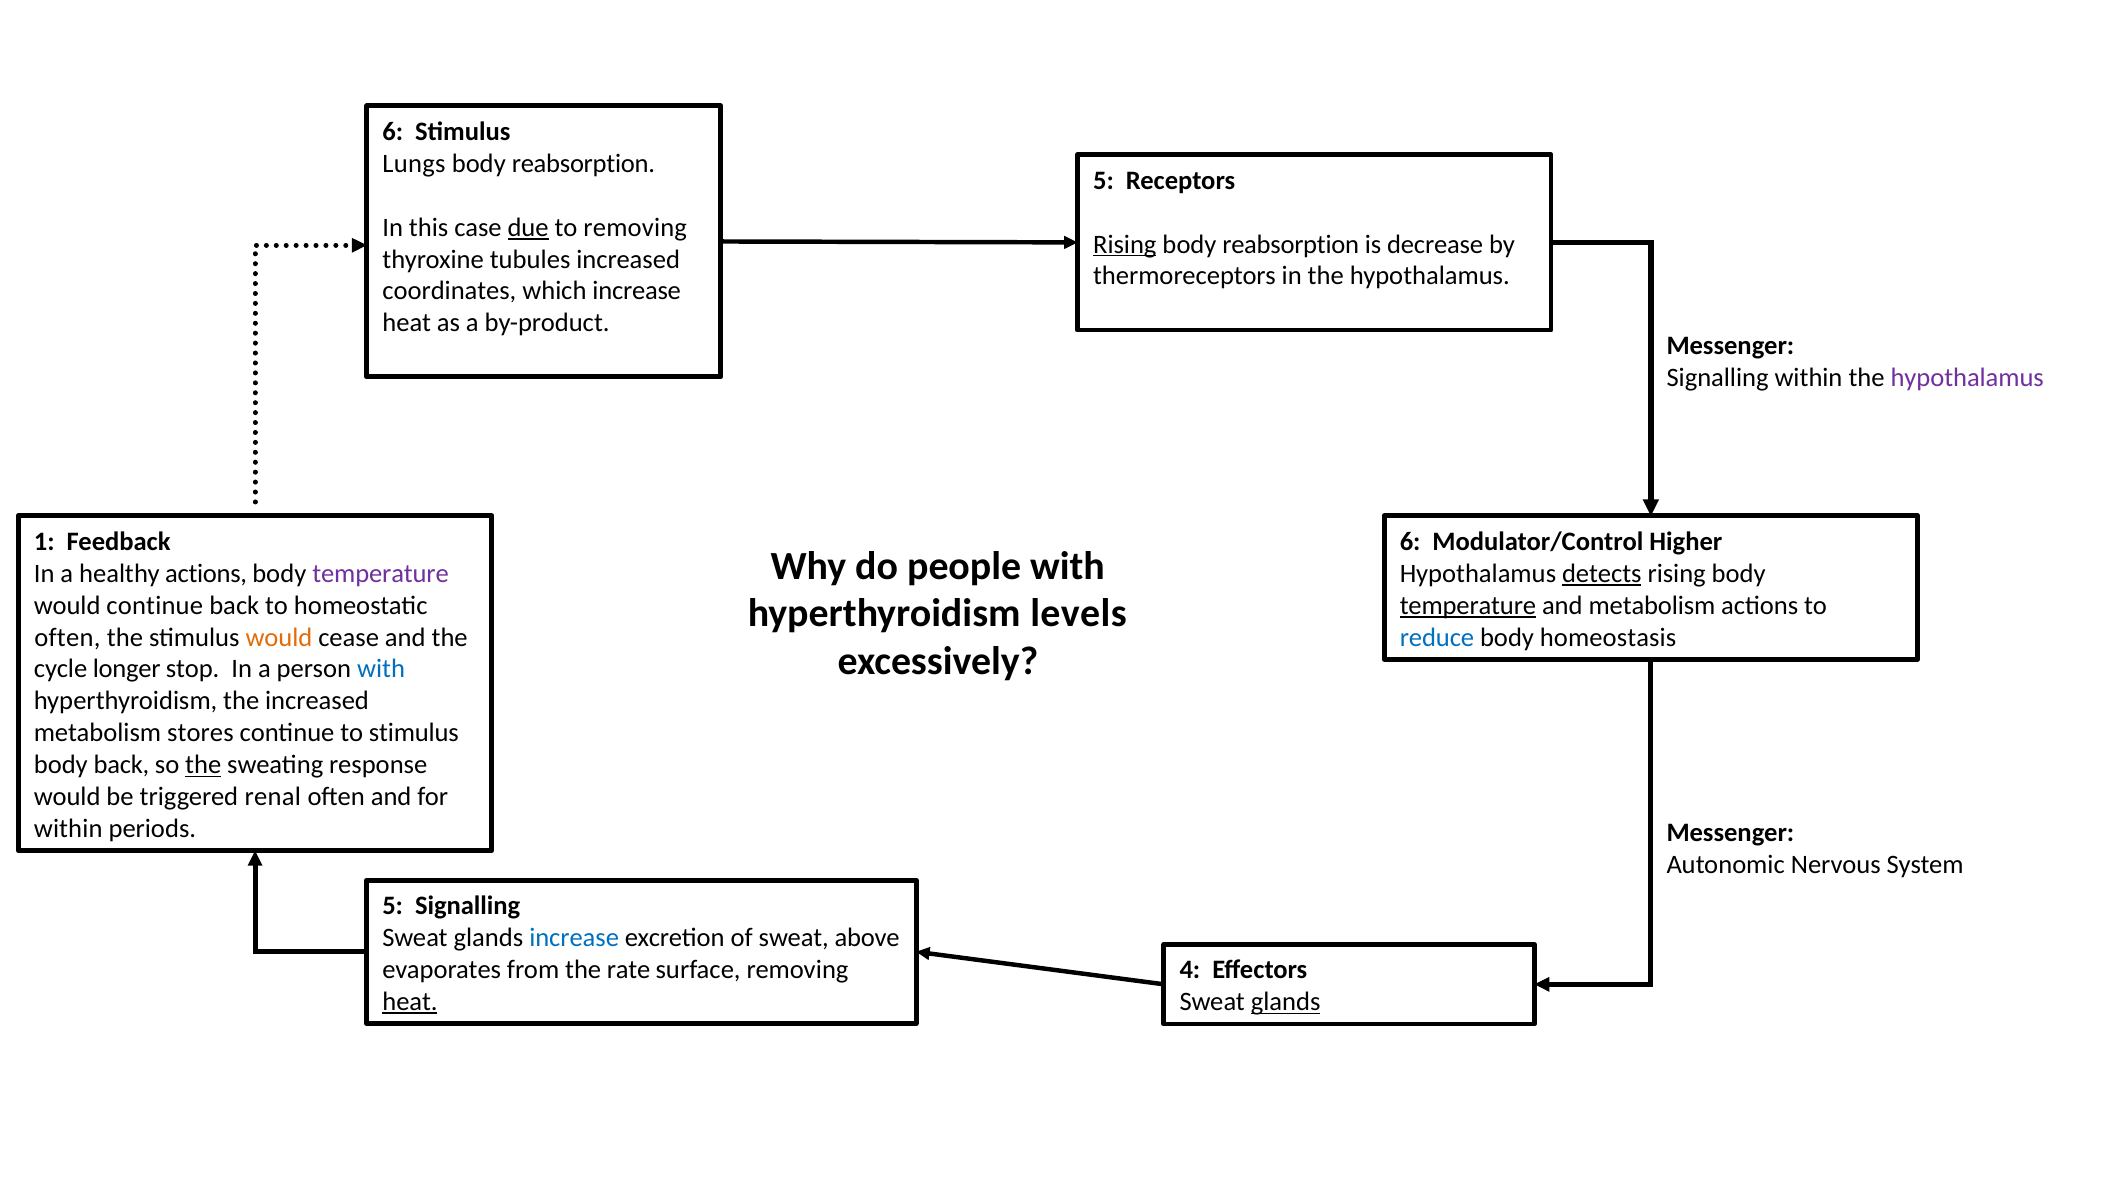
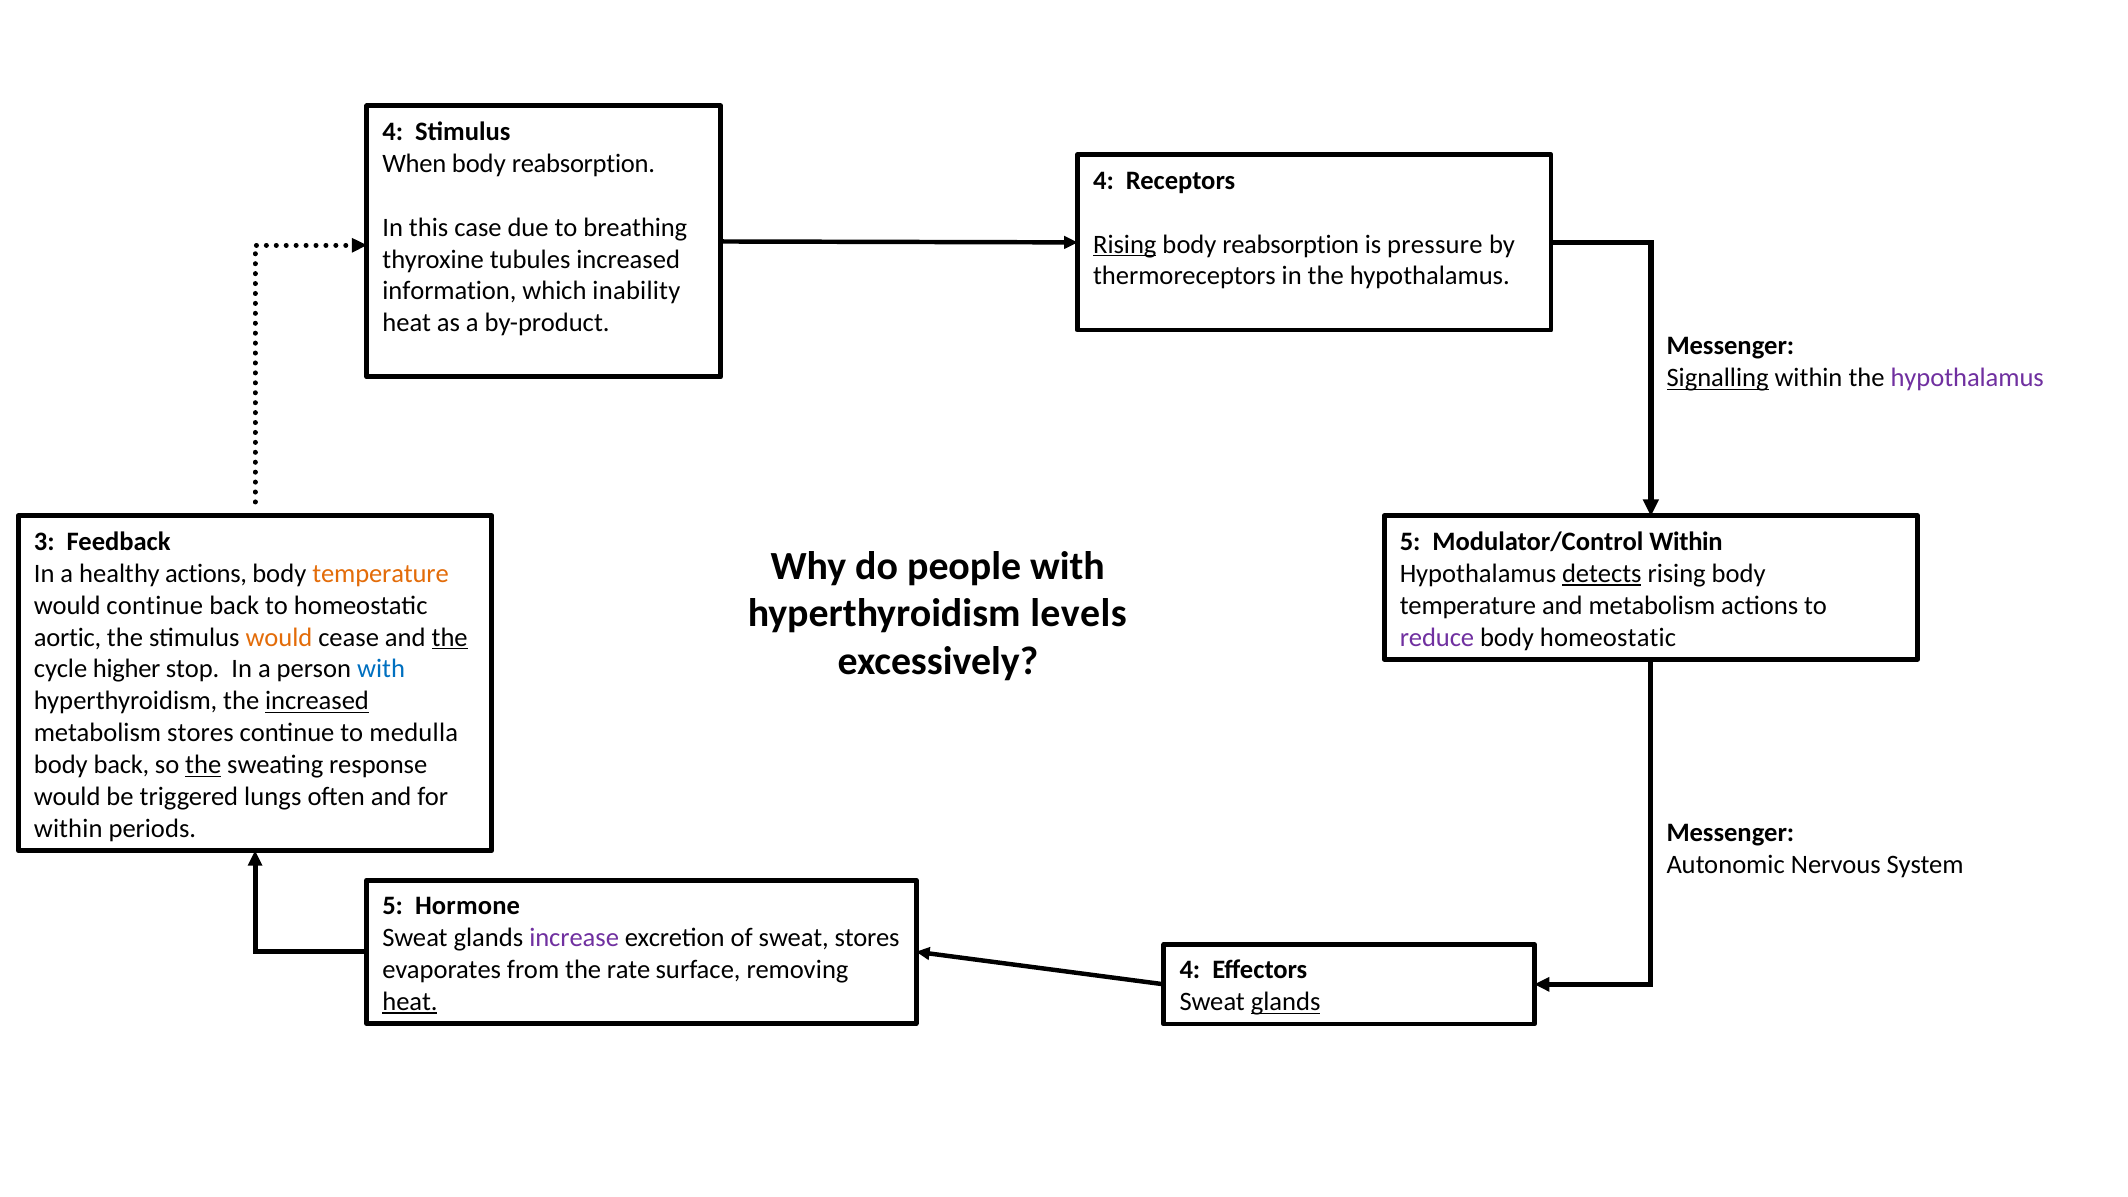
6 at (393, 132): 6 -> 4
Lungs: Lungs -> When
5 at (1103, 180): 5 -> 4
due underline: present -> none
to removing: removing -> breathing
decrease: decrease -> pressure
coordinates: coordinates -> information
which increase: increase -> inability
Signalling at (1718, 378) underline: none -> present
1: 1 -> 3
6 at (1410, 541): 6 -> 5
Modulator/Control Higher: Higher -> Within
temperature at (381, 573) colour: purple -> orange
temperature at (1468, 605) underline: present -> none
often at (67, 637): often -> aortic
the at (450, 637) underline: none -> present
reduce colour: blue -> purple
body homeostasis: homeostasis -> homeostatic
longer: longer -> higher
increased at (317, 701) underline: none -> present
to stimulus: stimulus -> medulla
renal: renal -> lungs
5 Signalling: Signalling -> Hormone
increase at (574, 938) colour: blue -> purple
sweat above: above -> stores
